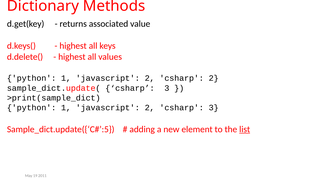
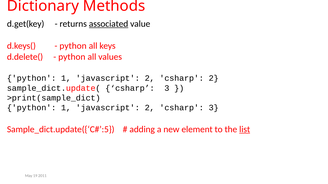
associated underline: none -> present
highest at (73, 46): highest -> python
highest at (72, 57): highest -> python
